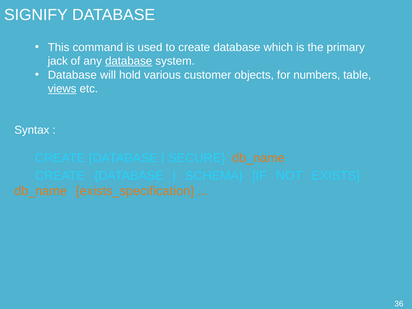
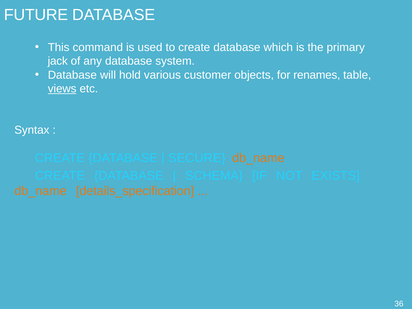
SIGNIFY: SIGNIFY -> FUTURE
database at (129, 61) underline: present -> none
numbers: numbers -> renames
exists_specification: exists_specification -> details_specification
